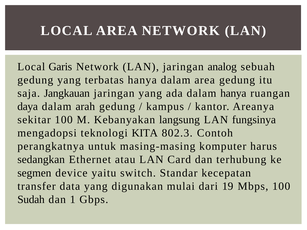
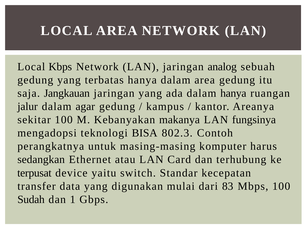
Garis: Garis -> Kbps
daya: daya -> jalur
arah: arah -> agar
langsung: langsung -> makanya
KITA: KITA -> BISA
segmen: segmen -> terpusat
19: 19 -> 83
